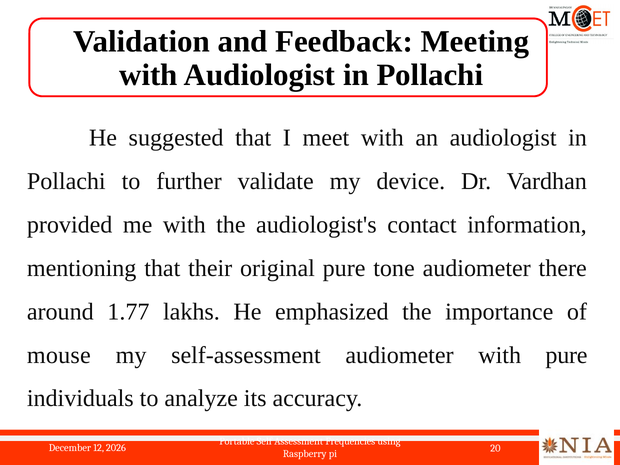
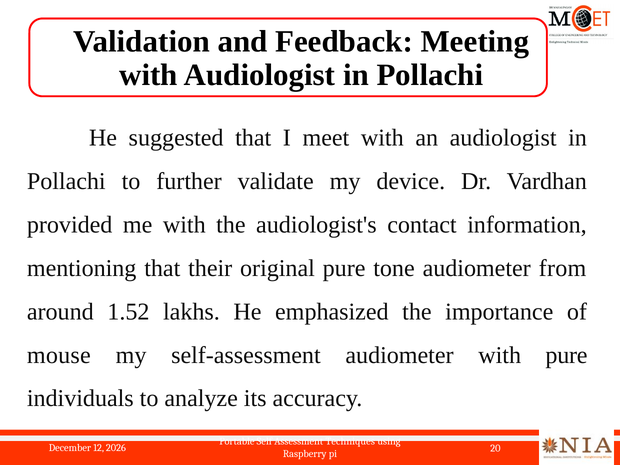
there: there -> from
1.77: 1.77 -> 1.52
Frequencies: Frequencies -> Techniques
